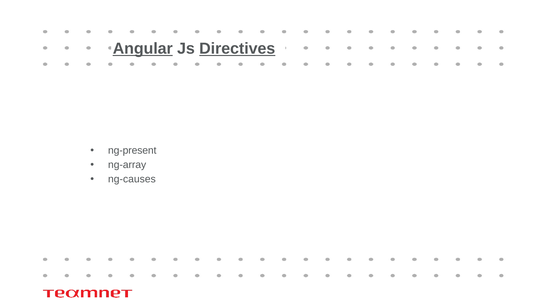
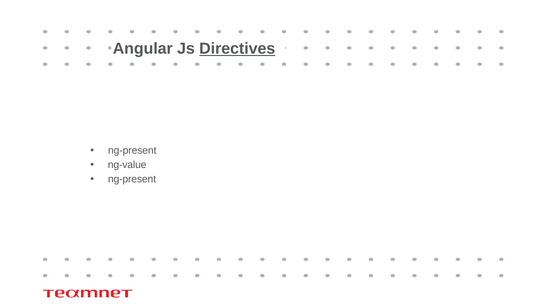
Angular underline: present -> none
ng-array: ng-array -> ng-value
ng-causes at (132, 179): ng-causes -> ng-present
